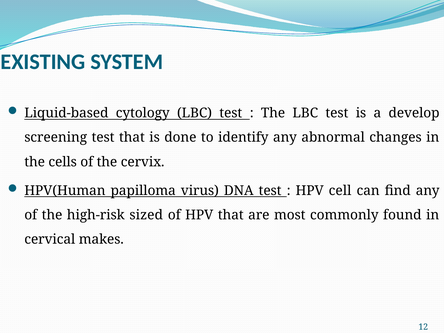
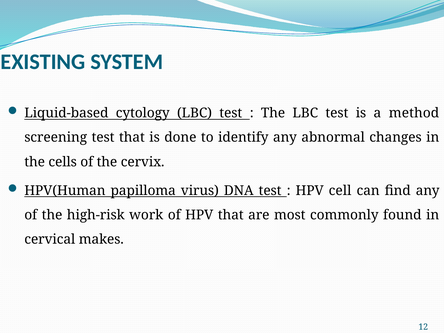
develop: develop -> method
sized: sized -> work
